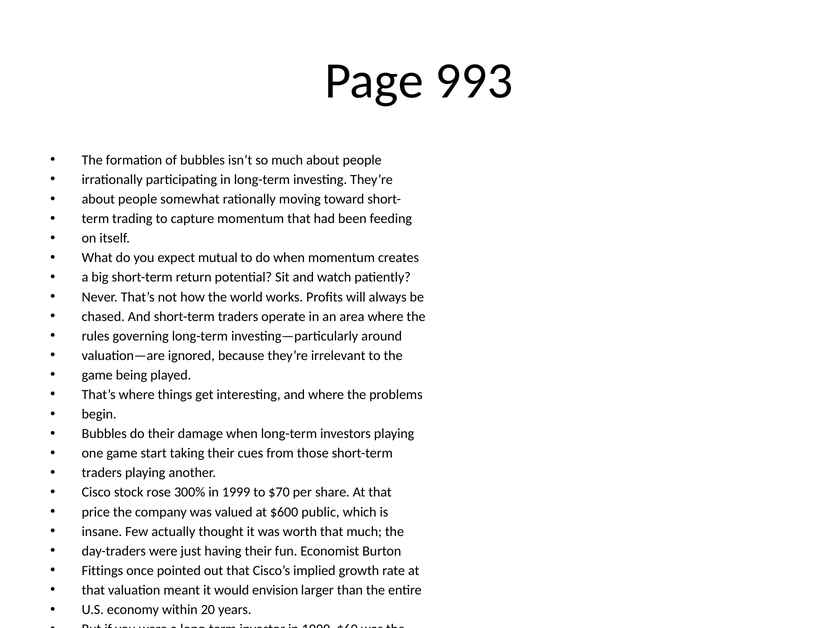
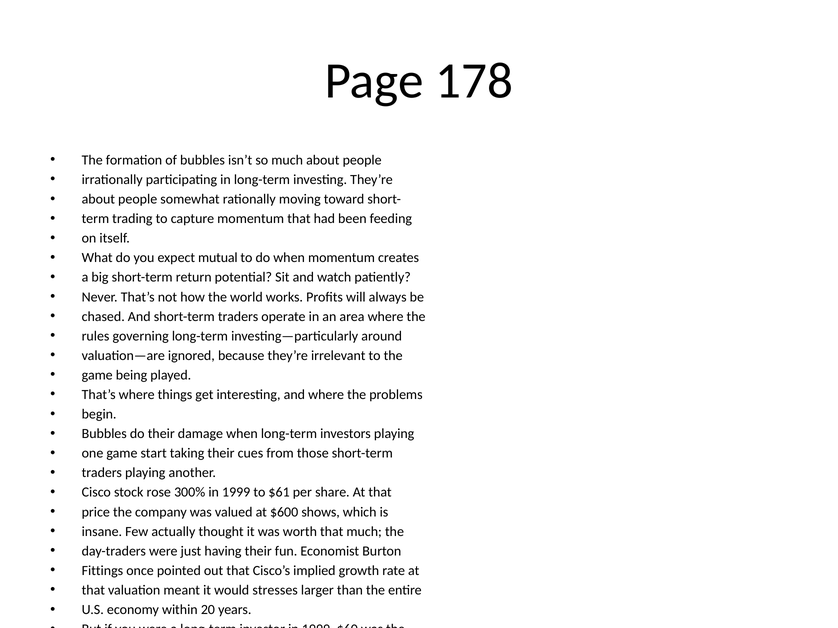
993: 993 -> 178
$70: $70 -> $61
public: public -> shows
envision: envision -> stresses
